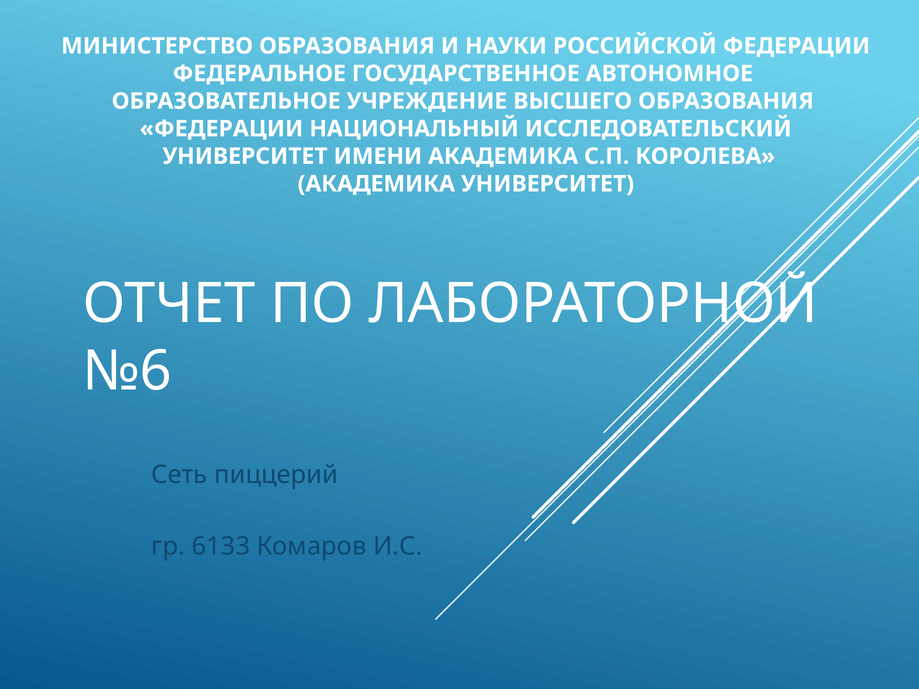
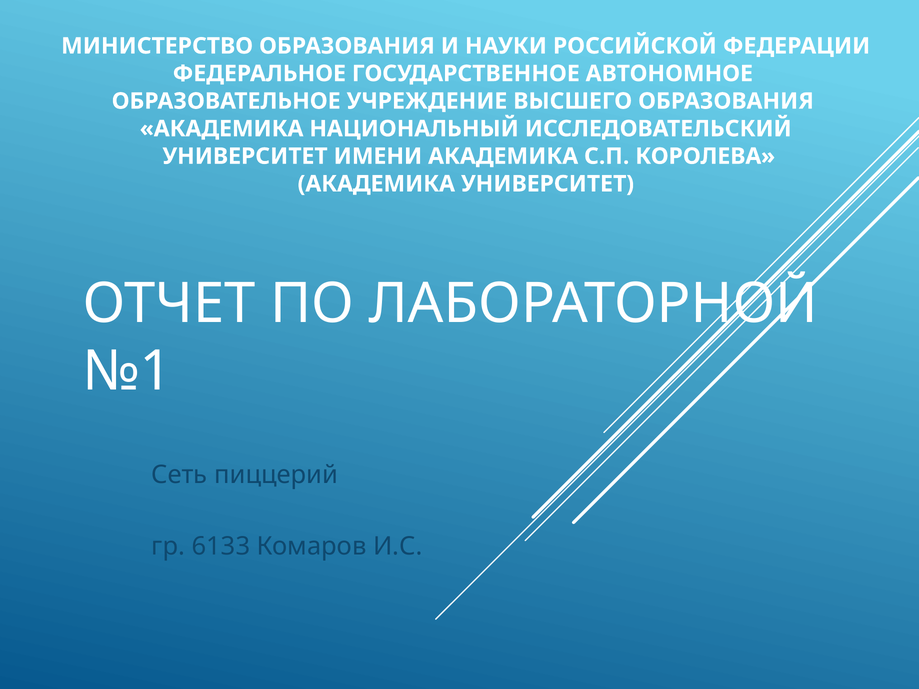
ФЕДЕРАЦИИ at (221, 129): ФЕДЕРАЦИИ -> АКАДЕМИКА
№6: №6 -> №1
